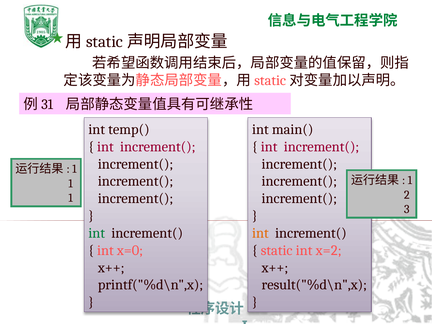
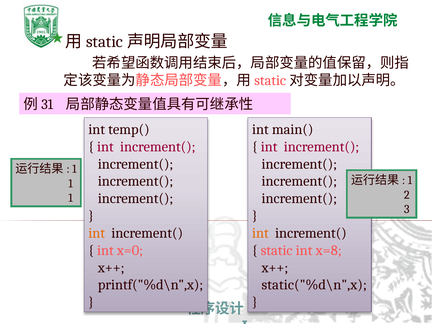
int at (97, 233) colour: green -> orange
x=2: x=2 -> x=8
result("%d\n",x: result("%d\n",x -> static("%d\n",x
